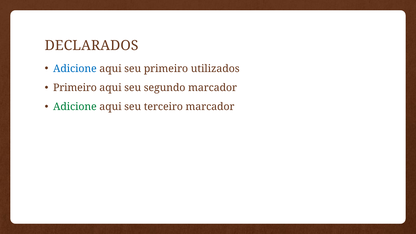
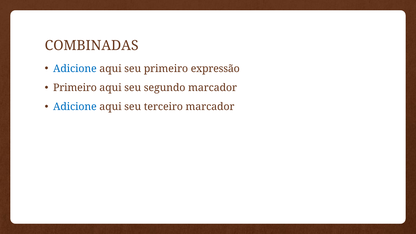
DECLARADOS: DECLARADOS -> COMBINADAS
utilizados: utilizados -> expressão
Adicione at (75, 107) colour: green -> blue
